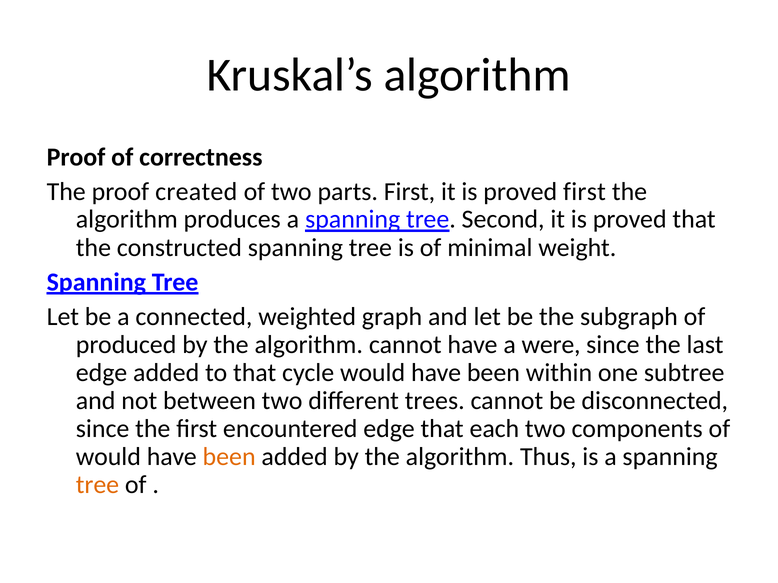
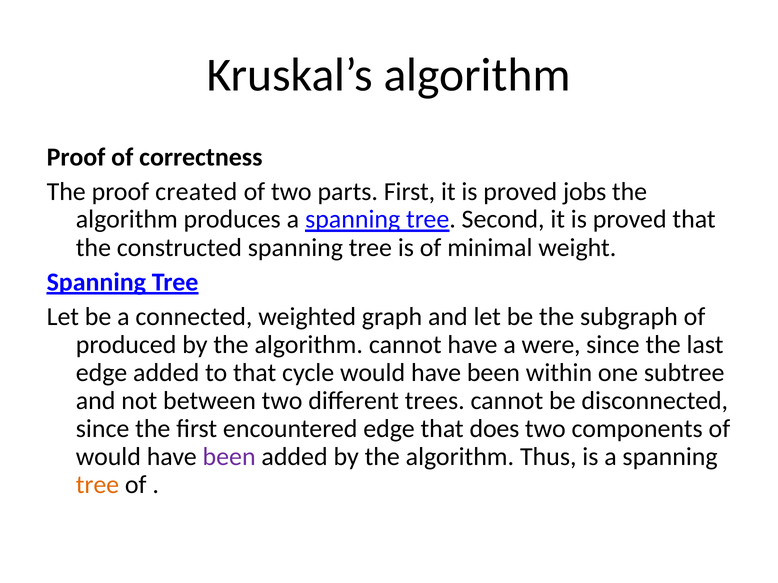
proved first: first -> jobs
each: each -> does
been at (229, 457) colour: orange -> purple
